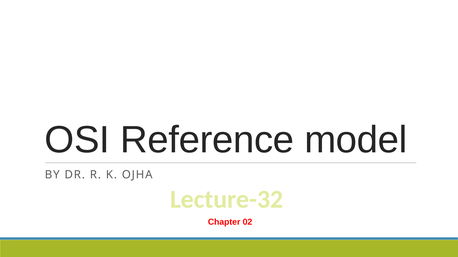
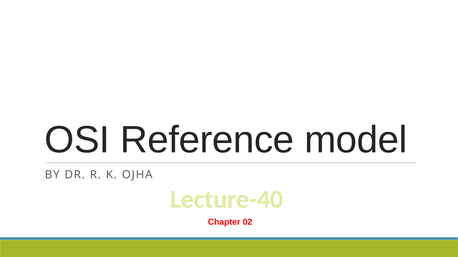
Lecture-32: Lecture-32 -> Lecture-40
